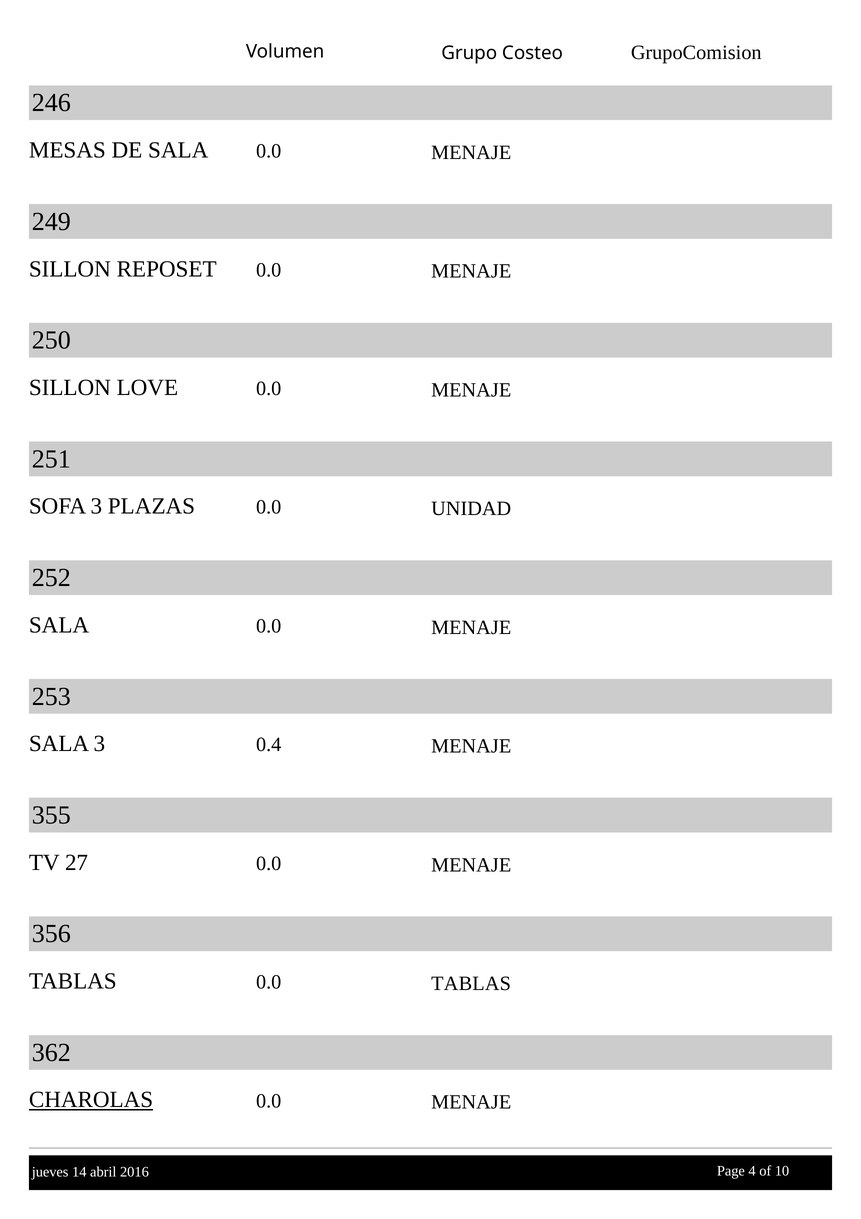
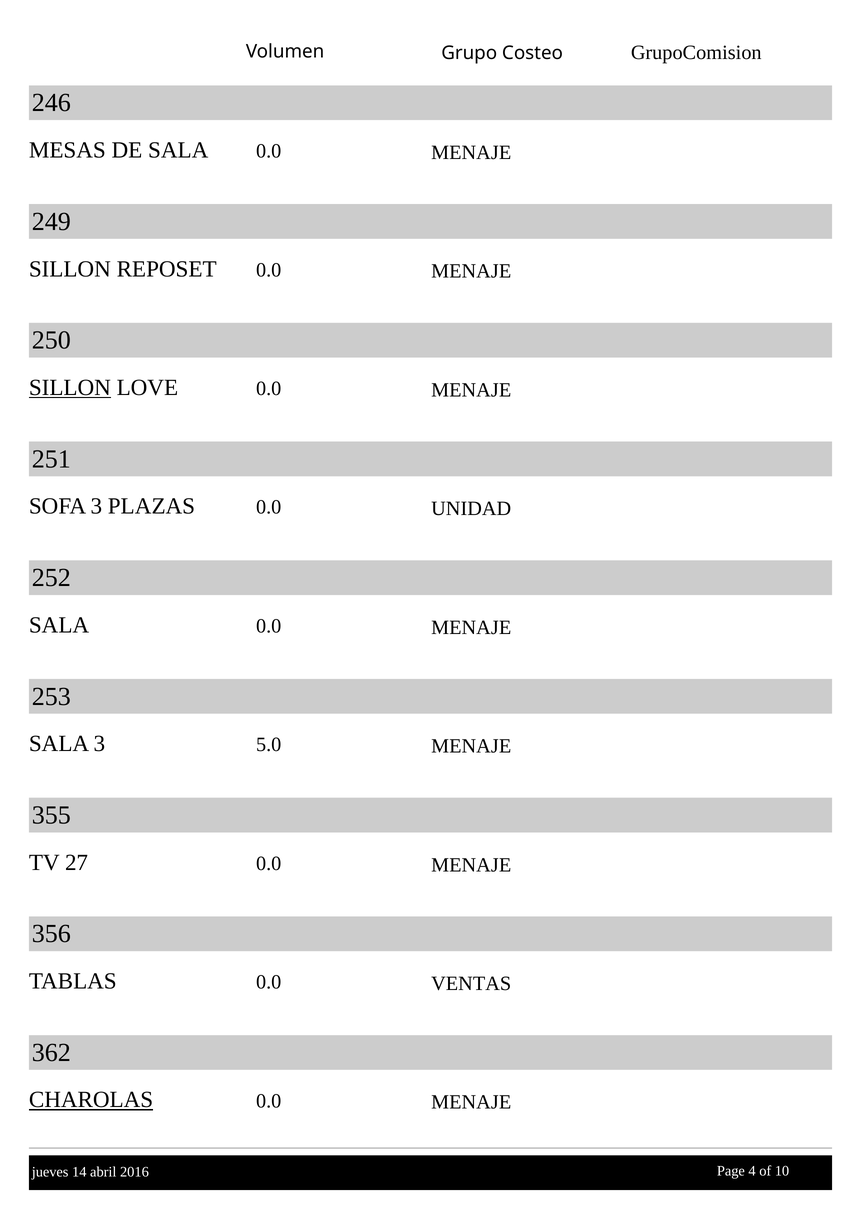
SILLON at (70, 387) underline: none -> present
0.4: 0.4 -> 5.0
TABLAS TABLAS: TABLAS -> VENTAS
